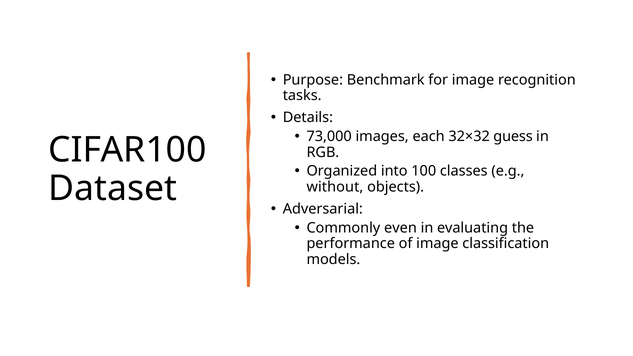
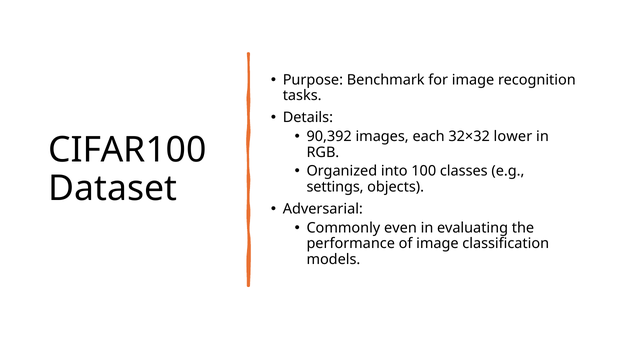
73,000: 73,000 -> 90,392
guess: guess -> lower
without: without -> settings
